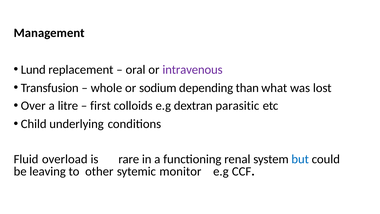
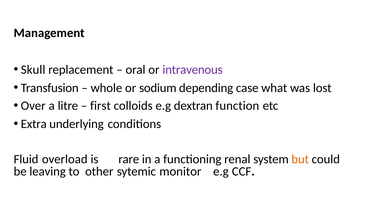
Lund: Lund -> Skull
than: than -> case
parasitic: parasitic -> function
Child: Child -> Extra
but colour: blue -> orange
